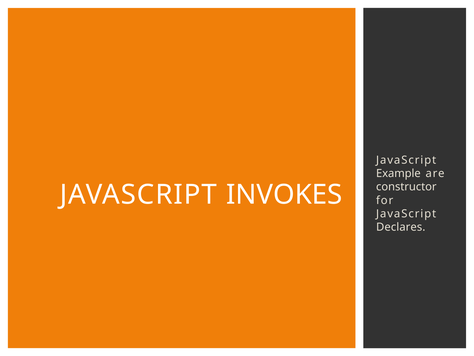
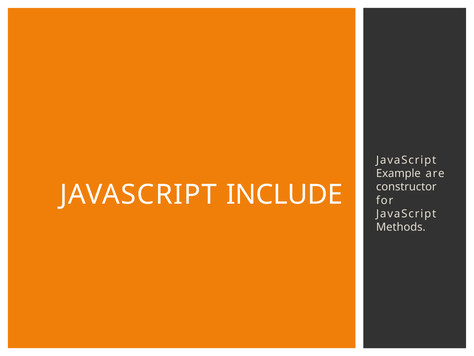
INVOKES: INVOKES -> INCLUDE
Declares: Declares -> Methods
